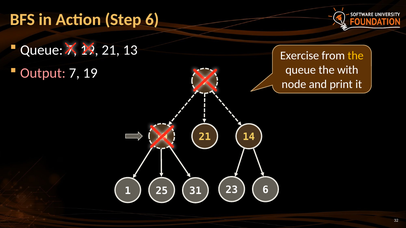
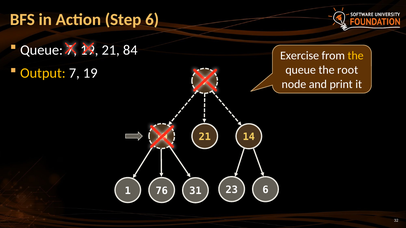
13: 13 -> 84
with: with -> root
Output colour: pink -> yellow
25: 25 -> 76
